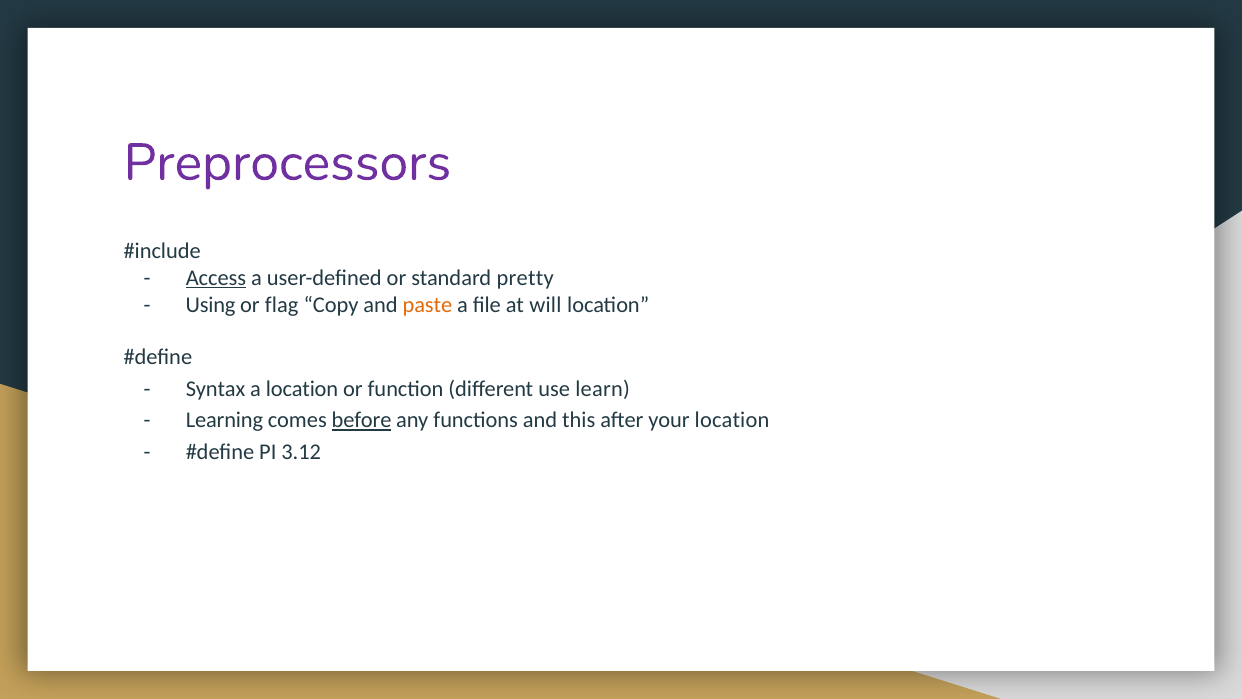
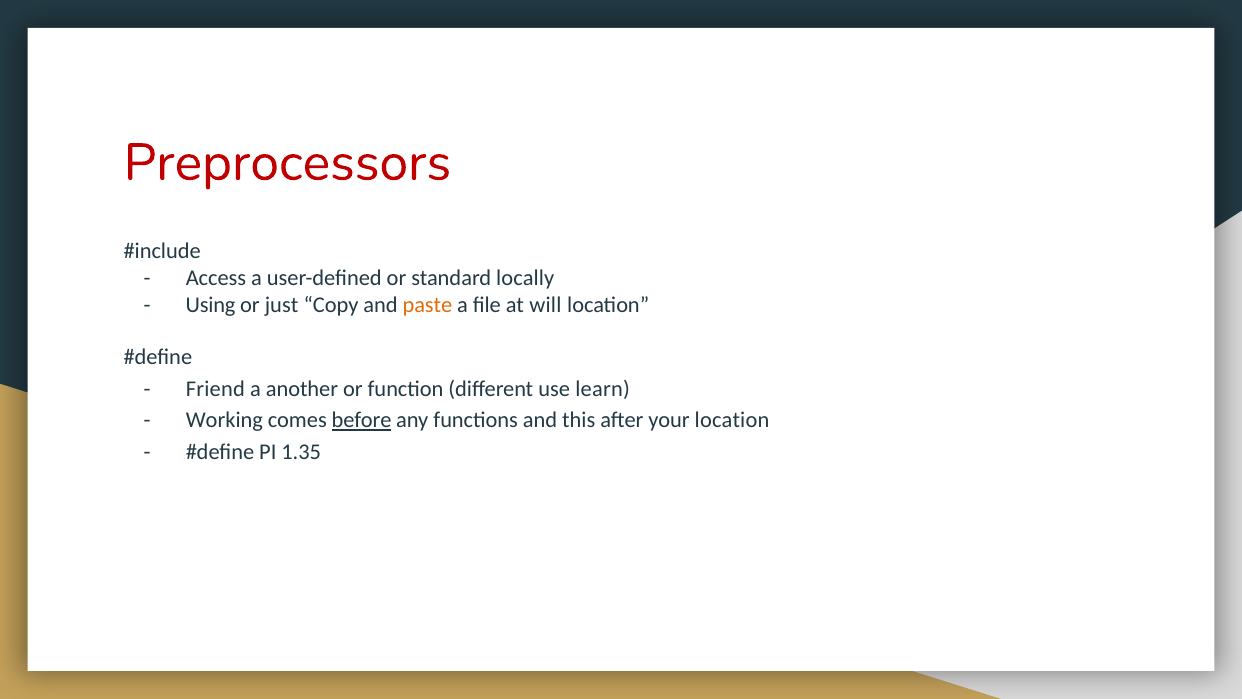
Preprocessors colour: purple -> red
Access underline: present -> none
pretty: pretty -> locally
flag: flag -> just
Syntax: Syntax -> Friend
a location: location -> another
Learning: Learning -> Working
3.12: 3.12 -> 1.35
